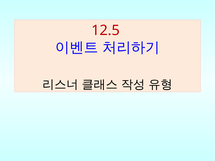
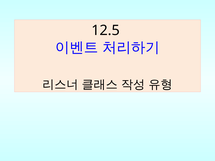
12.5 colour: red -> black
